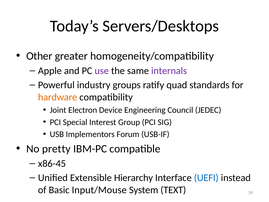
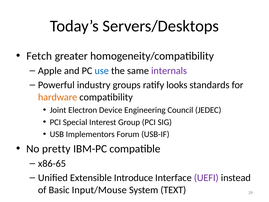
Other: Other -> Fetch
use colour: purple -> blue
quad: quad -> looks
x86-45: x86-45 -> x86-65
Hierarchy: Hierarchy -> Introduce
UEFI colour: blue -> purple
